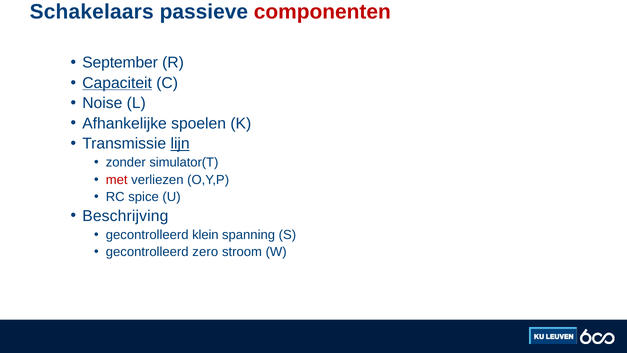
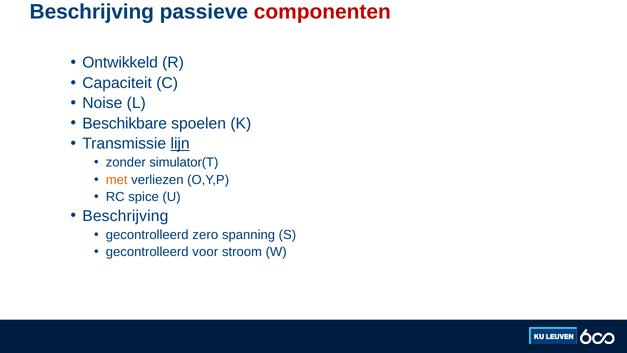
Schakelaars at (92, 12): Schakelaars -> Beschrijving
September: September -> Ontwikkeld
Capaciteit underline: present -> none
Afhankelijke: Afhankelijke -> Beschikbare
met colour: red -> orange
klein: klein -> zero
zero: zero -> voor
